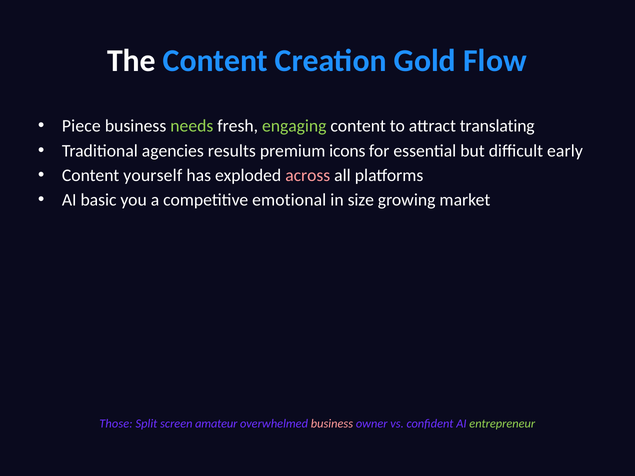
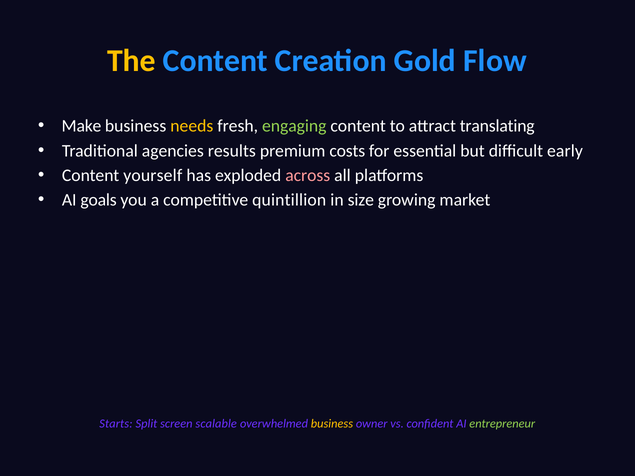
The colour: white -> yellow
Piece: Piece -> Make
needs colour: light green -> yellow
icons: icons -> costs
basic: basic -> goals
emotional: emotional -> quintillion
Those: Those -> Starts
amateur: amateur -> scalable
business at (332, 424) colour: pink -> yellow
